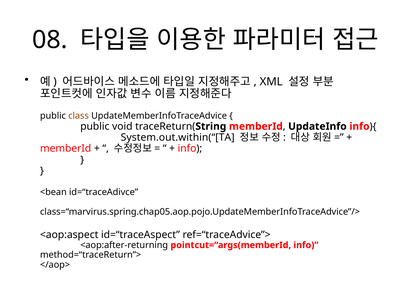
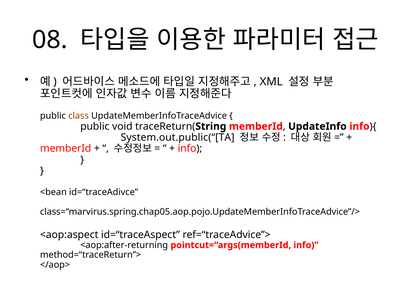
System.out.within(“[TA: System.out.within(“[TA -> System.out.public(“[TA
